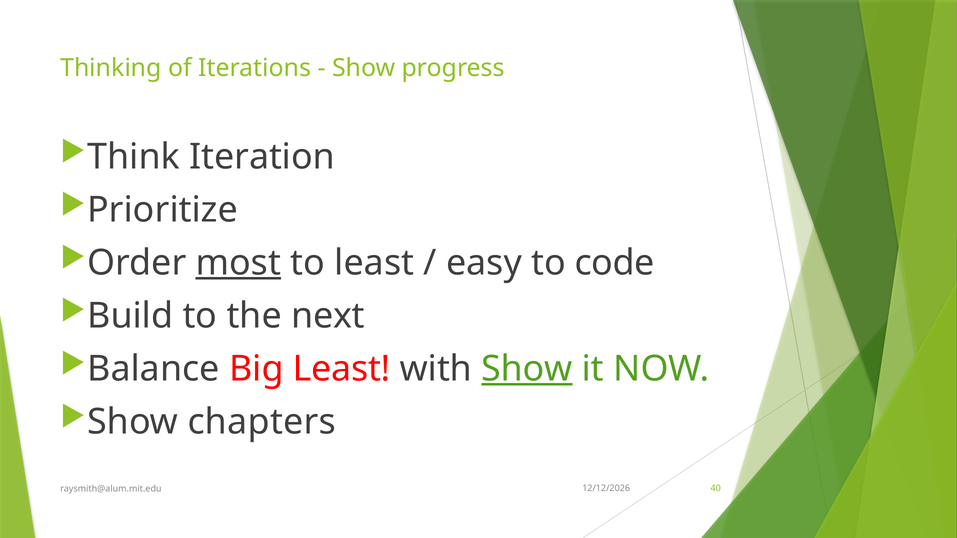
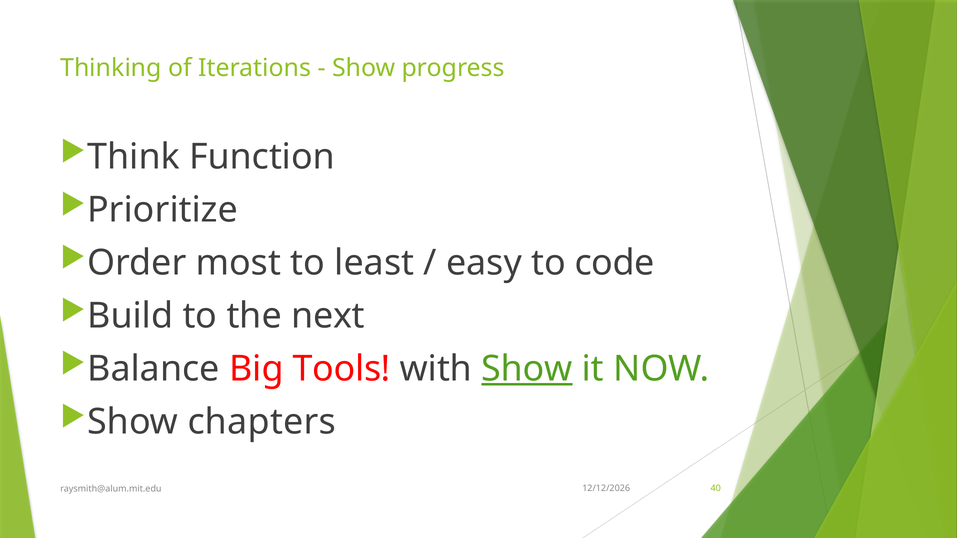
Iteration: Iteration -> Function
most underline: present -> none
Big Least: Least -> Tools
